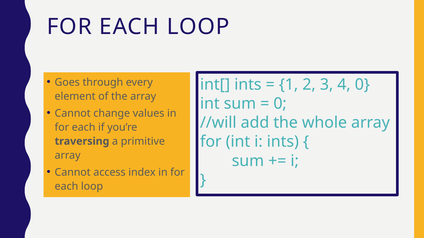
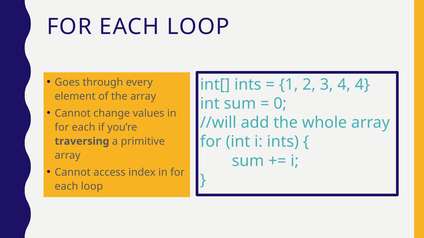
4 0: 0 -> 4
